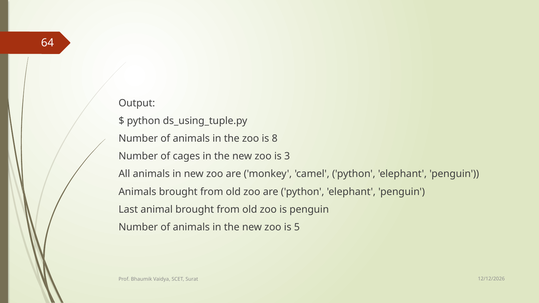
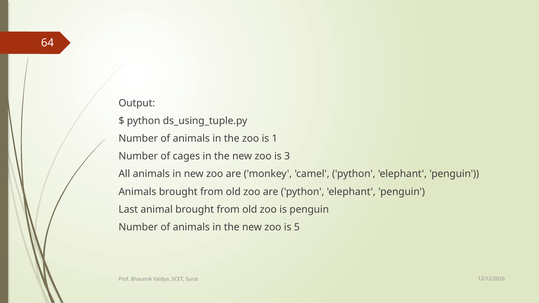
8: 8 -> 1
